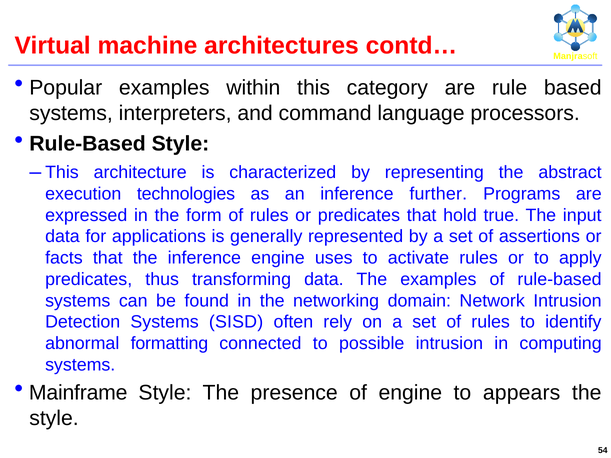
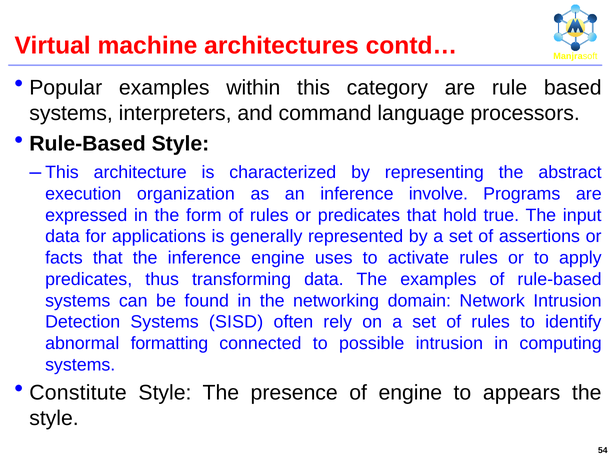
technologies: technologies -> organization
further: further -> involve
Mainframe: Mainframe -> Constitute
